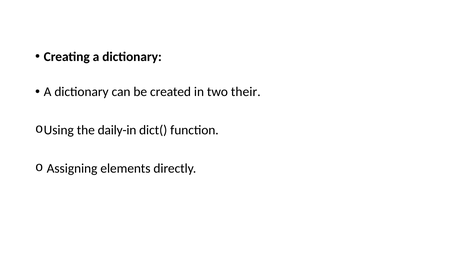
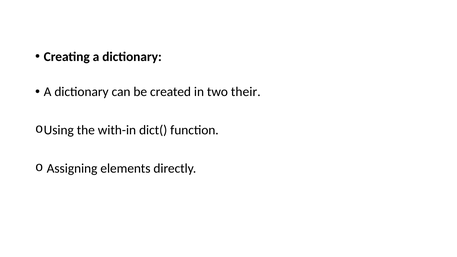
daily-in: daily-in -> with-in
